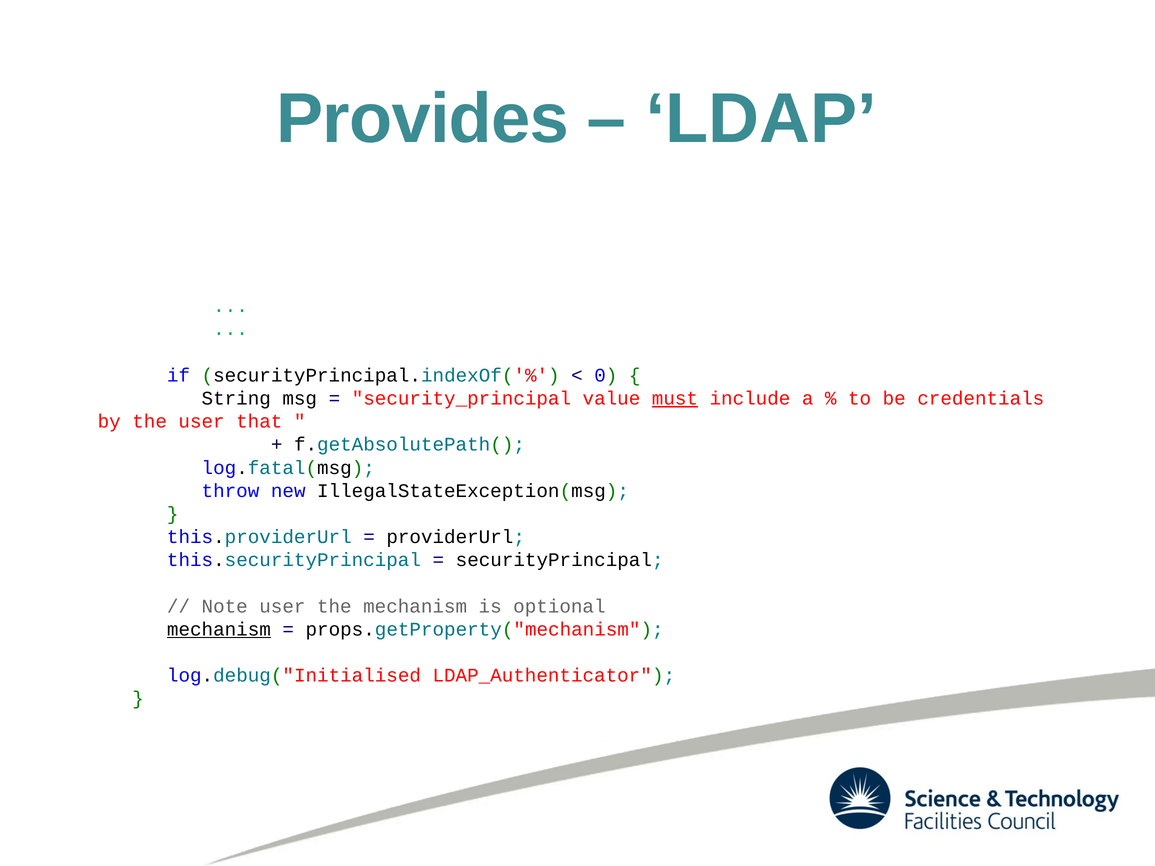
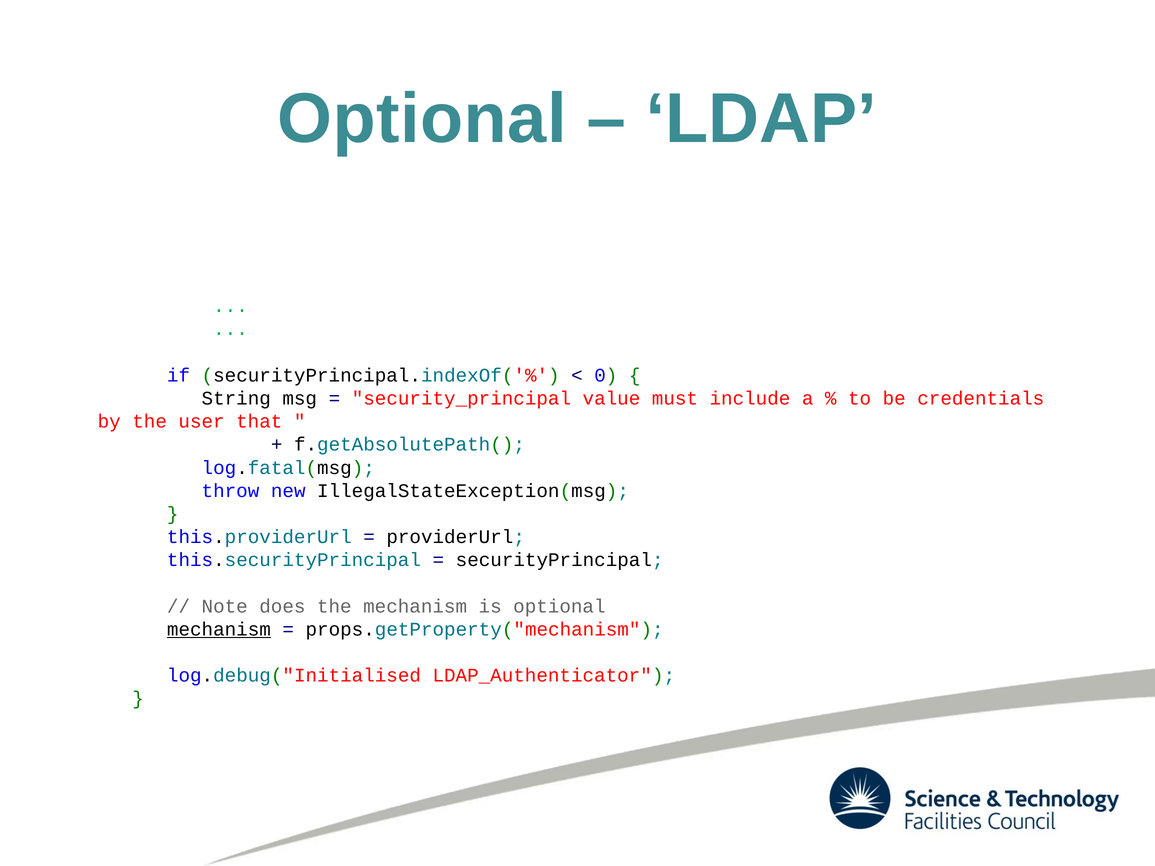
Provides at (423, 119): Provides -> Optional
must underline: present -> none
Note user: user -> does
